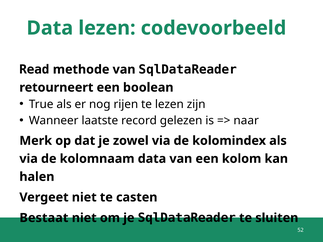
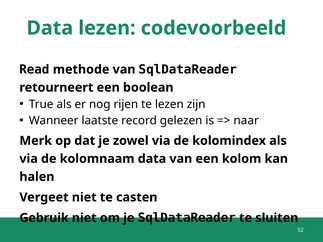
Bestaat: Bestaat -> Gebruik
